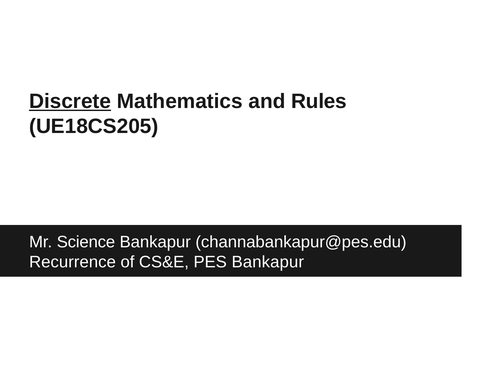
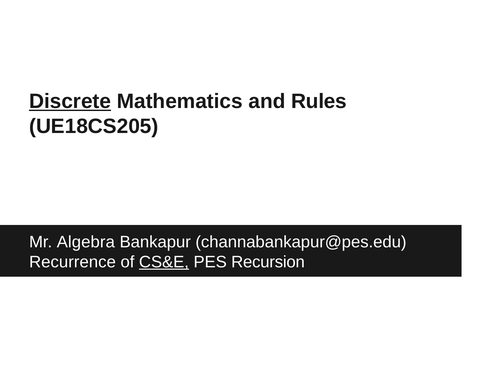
Science: Science -> Algebra
CS&E underline: none -> present
PES Bankapur: Bankapur -> Recursion
